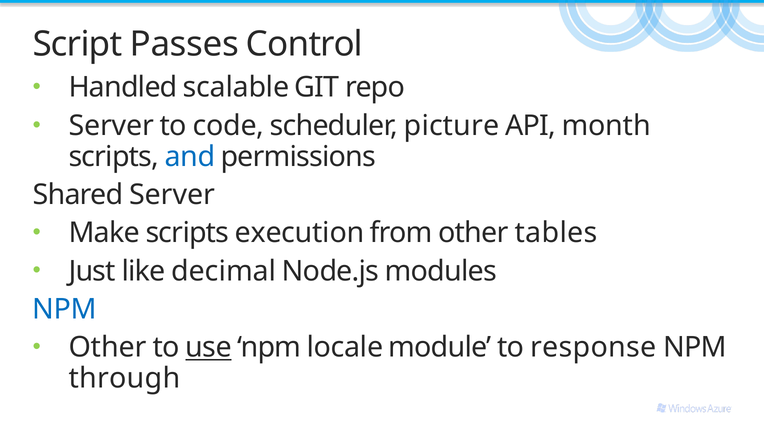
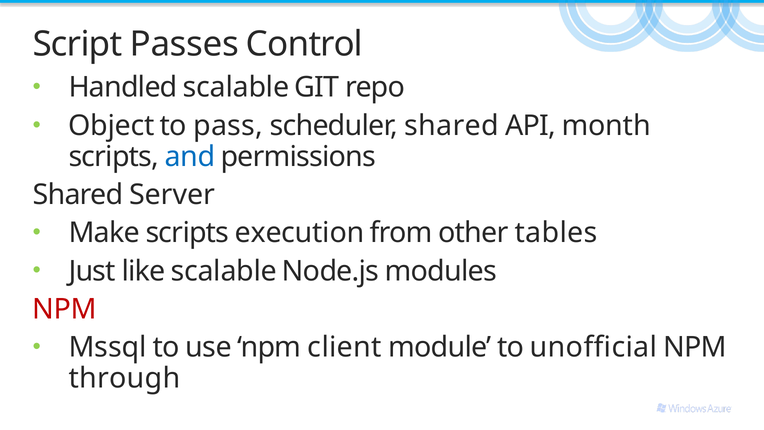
Server at (111, 126): Server -> Object
code: code -> pass
scheduler picture: picture -> shared
like decimal: decimal -> scalable
NPM at (65, 309) colour: blue -> red
Other at (108, 347): Other -> Mssql
use underline: present -> none
locale: locale -> client
response: response -> unofficial
